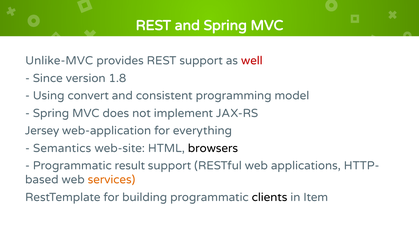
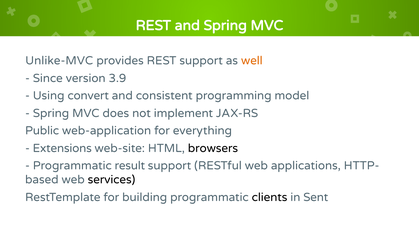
well colour: red -> orange
1.8: 1.8 -> 3.9
Jersey: Jersey -> Public
Semantics: Semantics -> Extensions
services colour: orange -> black
Item: Item -> Sent
